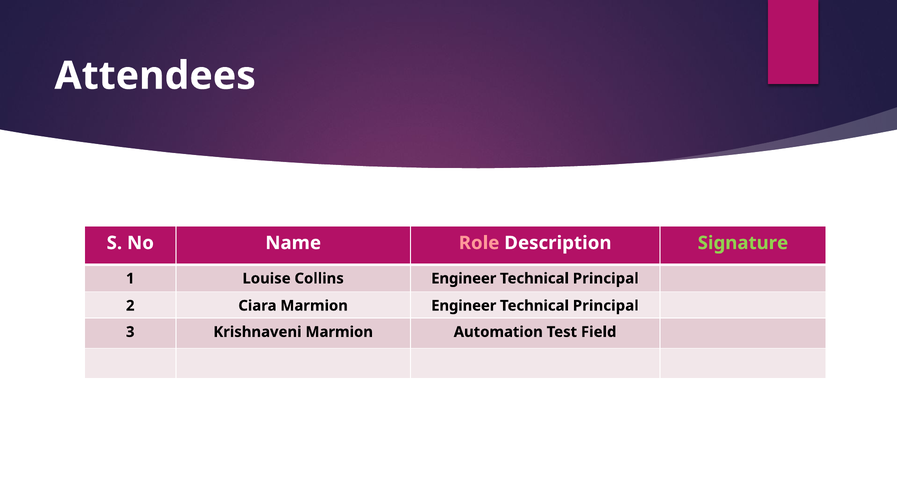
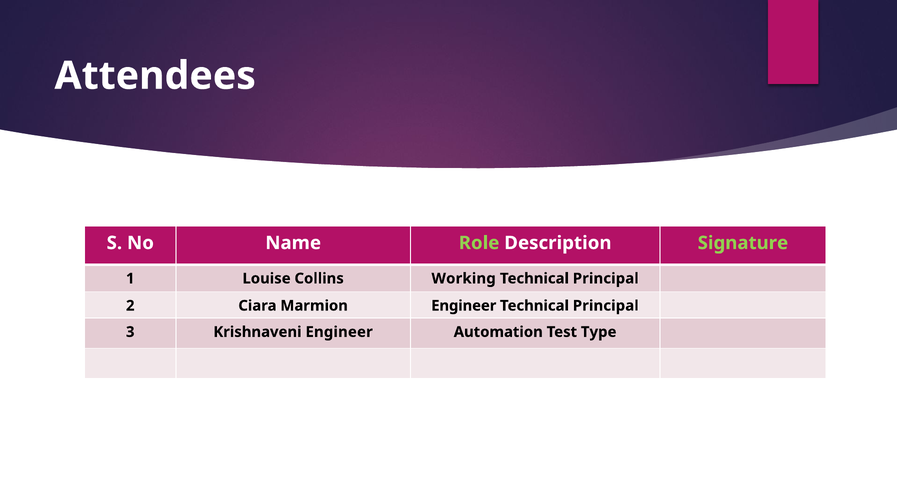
Role colour: pink -> light green
Collins Engineer: Engineer -> Working
Krishnaveni Marmion: Marmion -> Engineer
Field: Field -> Type
